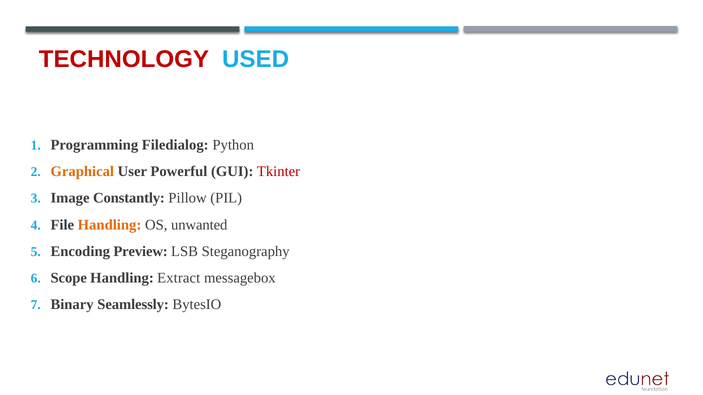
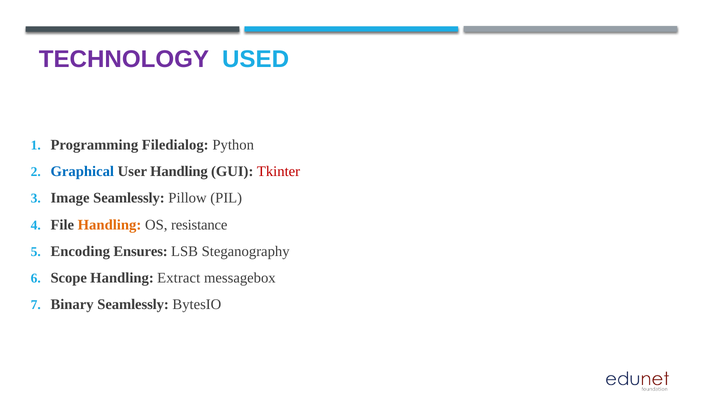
TECHNOLOGY colour: red -> purple
Graphical colour: orange -> blue
User Powerful: Powerful -> Handling
Image Constantly: Constantly -> Seamlessly
unwanted: unwanted -> resistance
Preview: Preview -> Ensures
